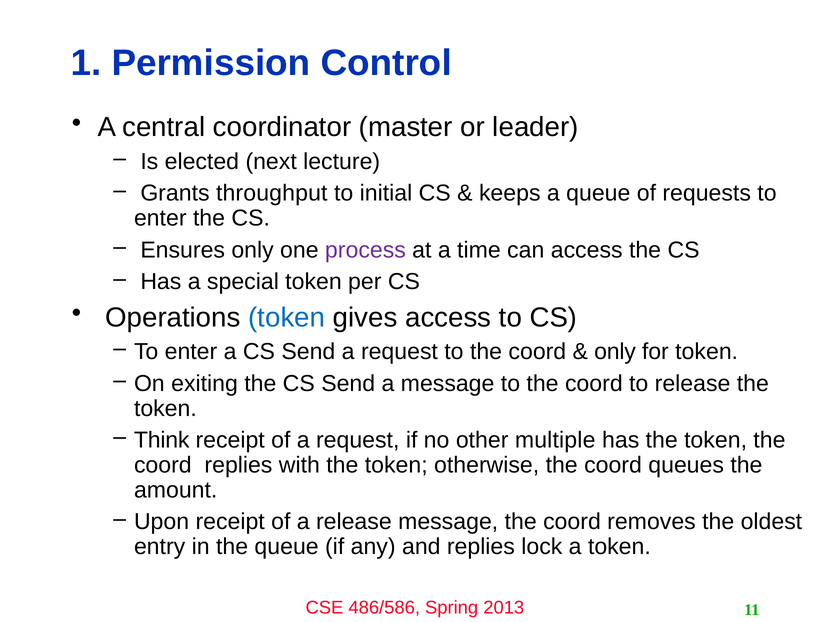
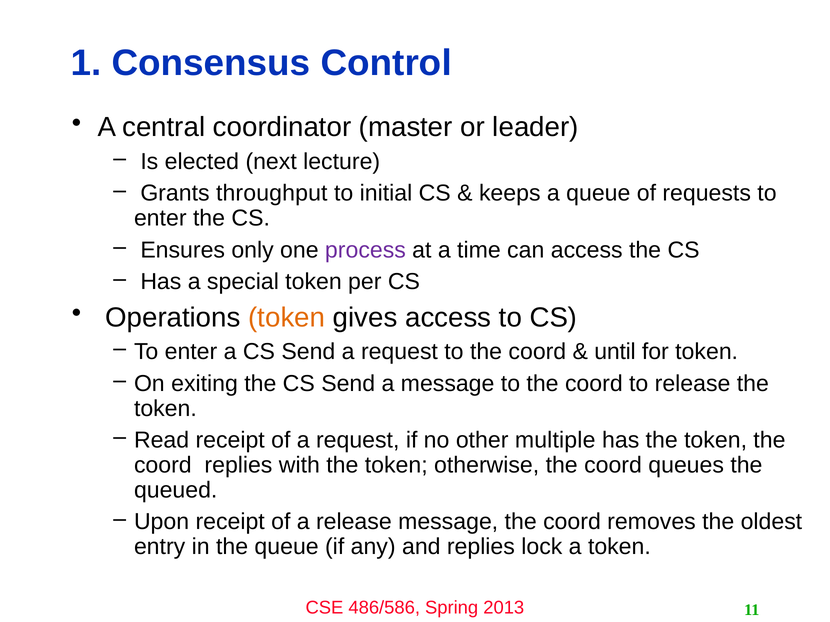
Permission: Permission -> Consensus
token at (287, 318) colour: blue -> orange
only at (615, 352): only -> until
Think: Think -> Read
amount: amount -> queued
